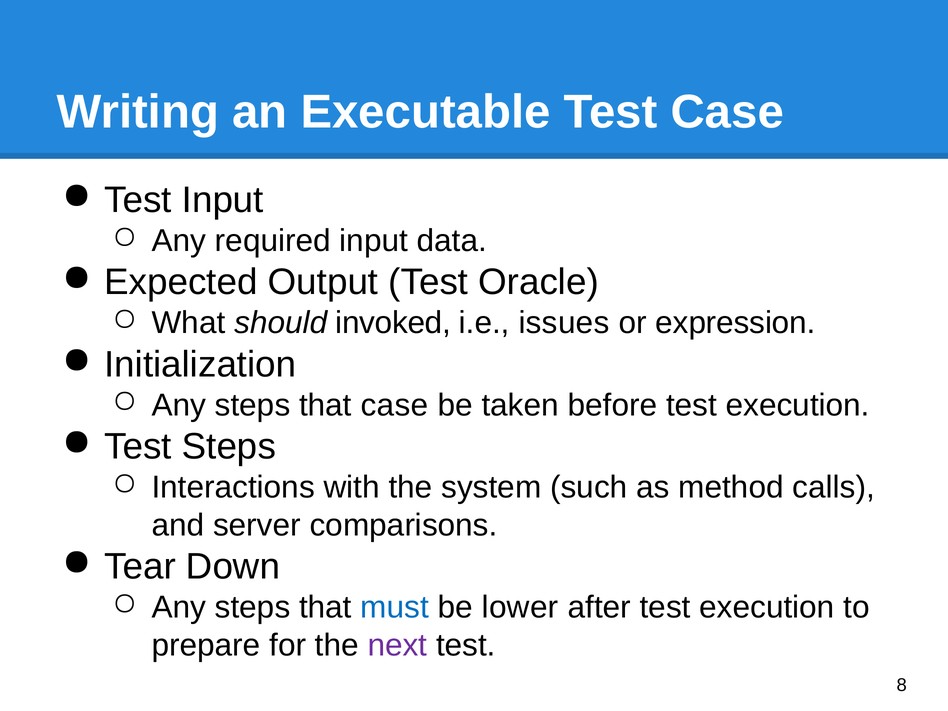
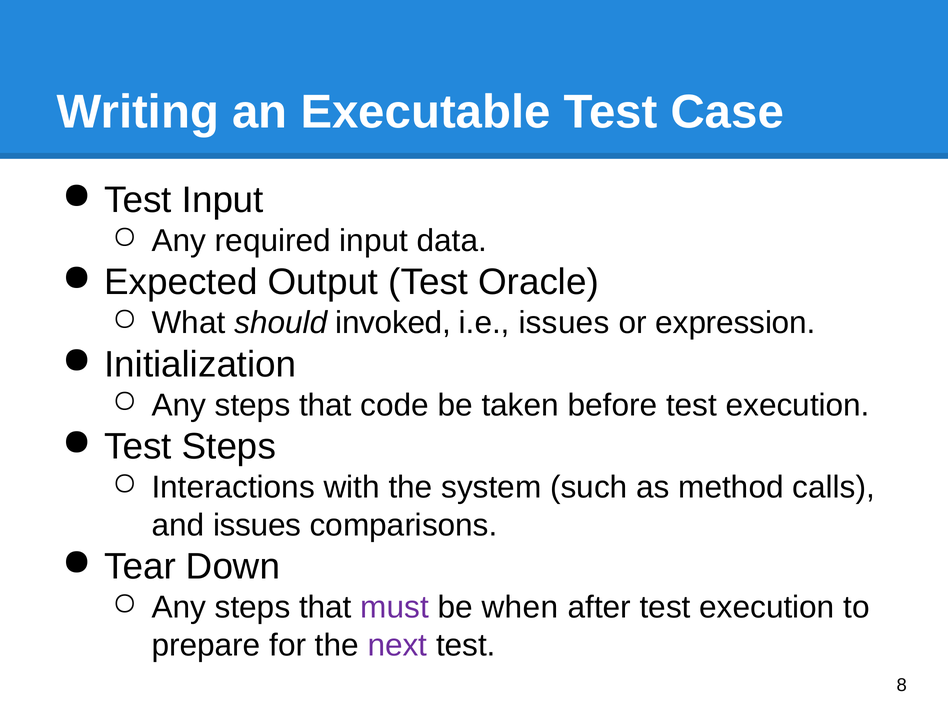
that case: case -> code
and server: server -> issues
must colour: blue -> purple
lower: lower -> when
